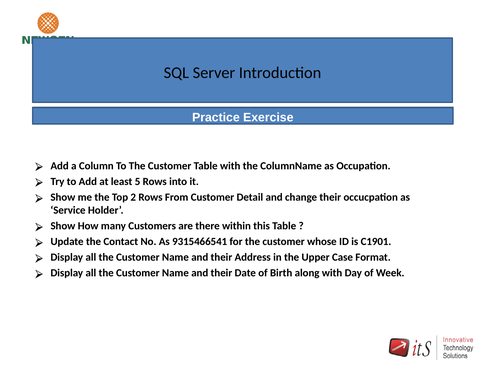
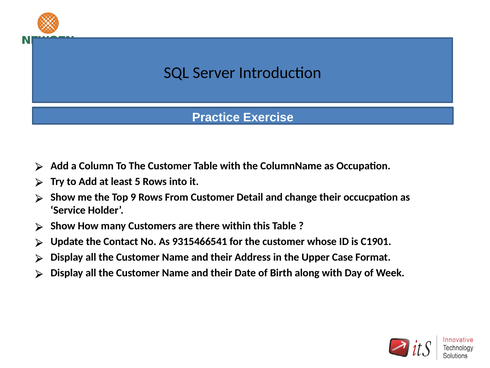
2: 2 -> 9
